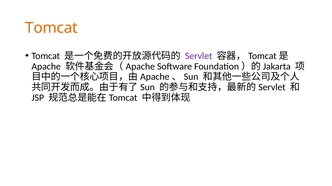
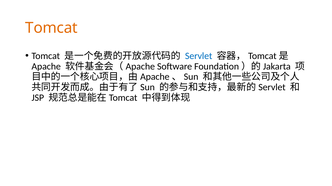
Servlet colour: purple -> blue
